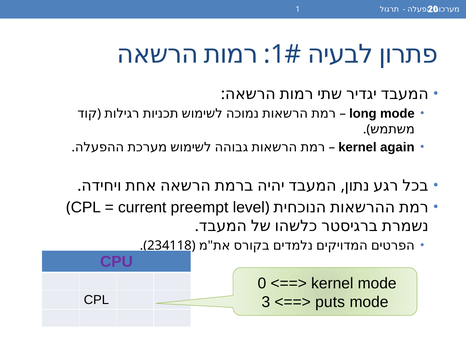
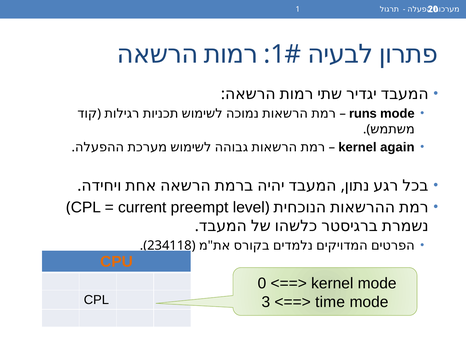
long: long -> runs
CPU colour: purple -> orange
puts: puts -> time
